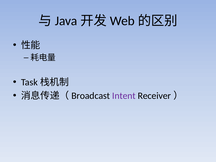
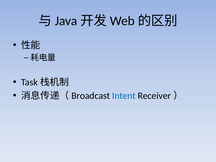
Intent colour: purple -> blue
